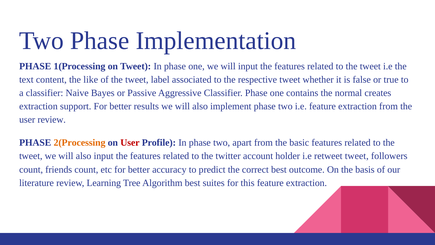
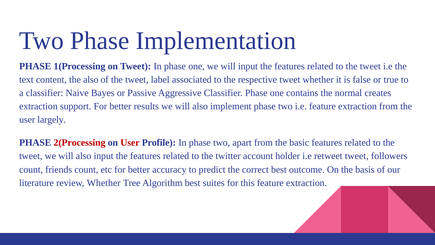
the like: like -> also
user review: review -> largely
2(Processing colour: orange -> red
review Learning: Learning -> Whether
